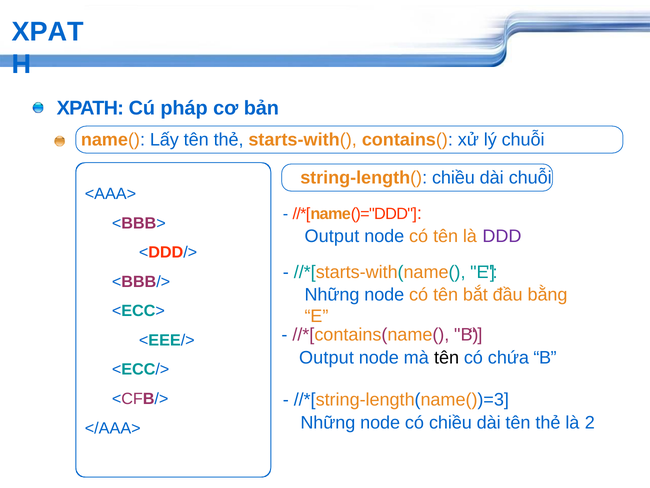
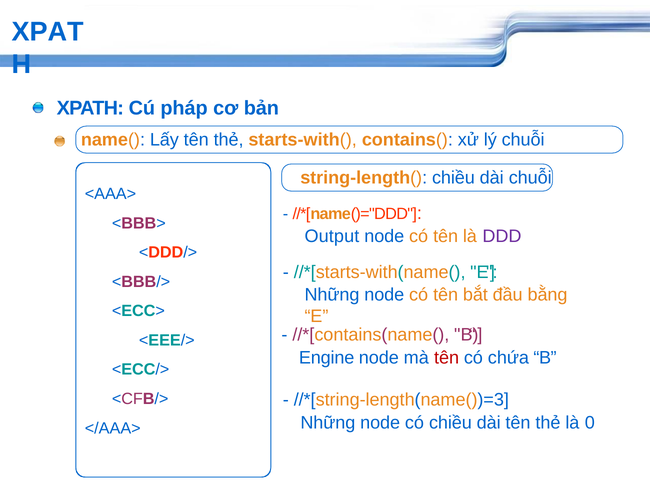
Output at (326, 357): Output -> Engine
tên at (447, 357) colour: black -> red
2: 2 -> 0
